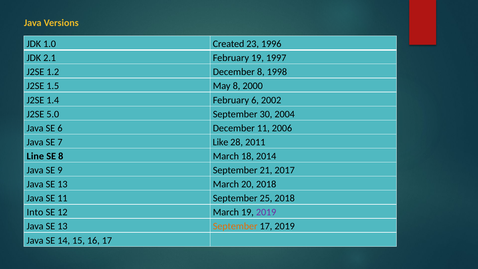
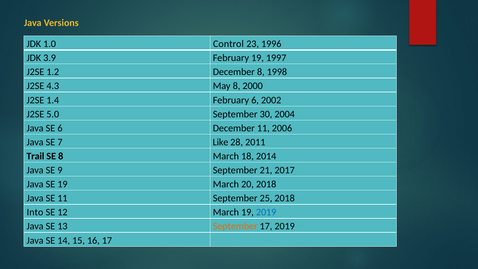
Created: Created -> Control
2.1: 2.1 -> 3.9
1.5: 1.5 -> 4.3
Line: Line -> Trail
13 at (62, 184): 13 -> 19
2019 at (266, 212) colour: purple -> blue
